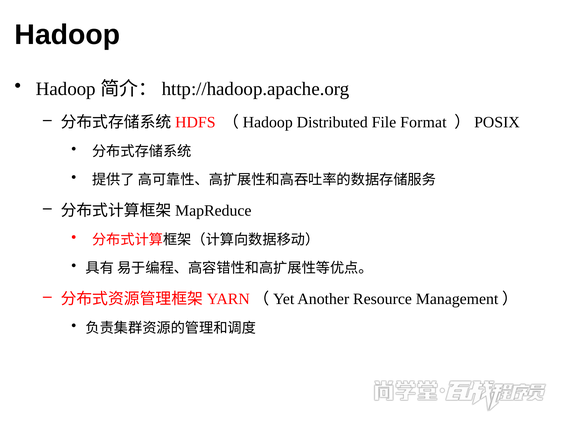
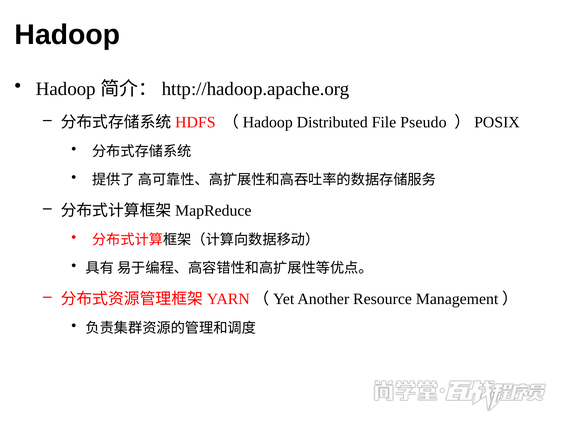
Format: Format -> Pseudo
